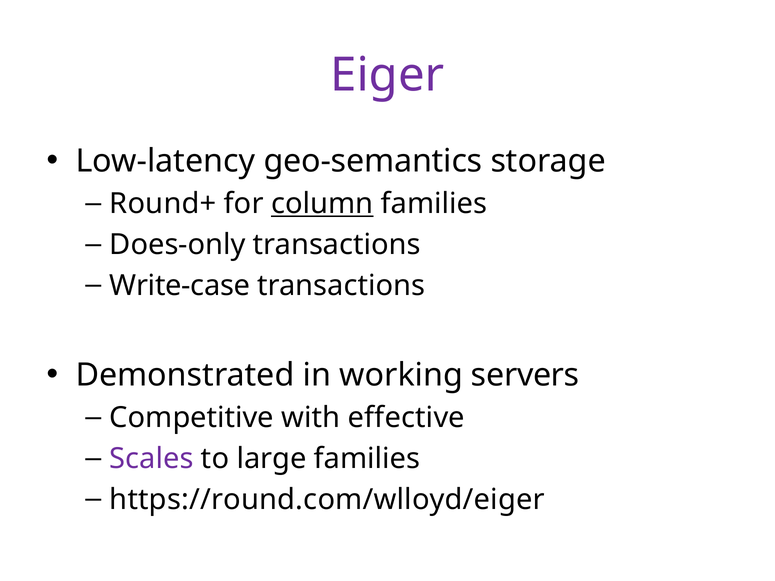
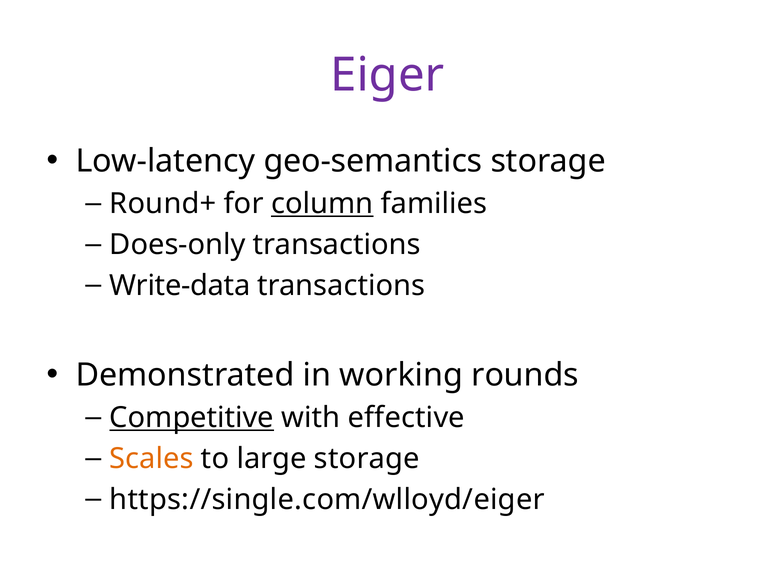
Write-case: Write-case -> Write-data
servers: servers -> rounds
Competitive underline: none -> present
Scales colour: purple -> orange
large families: families -> storage
https://round.com/wlloyd/eiger: https://round.com/wlloyd/eiger -> https://single.com/wlloyd/eiger
